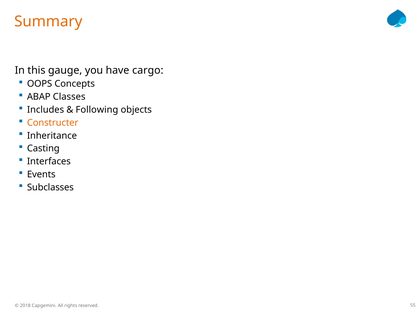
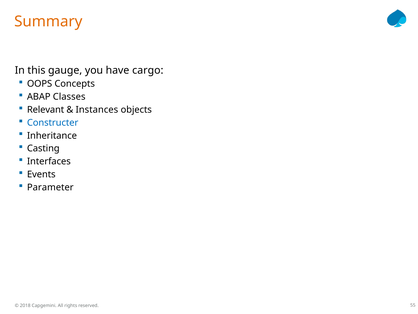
Includes: Includes -> Relevant
Following: Following -> Instances
Constructer colour: orange -> blue
Subclasses: Subclasses -> Parameter
